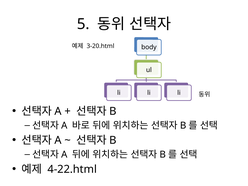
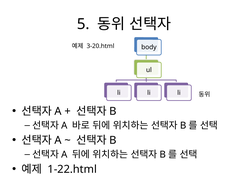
4-22.html: 4-22.html -> 1-22.html
